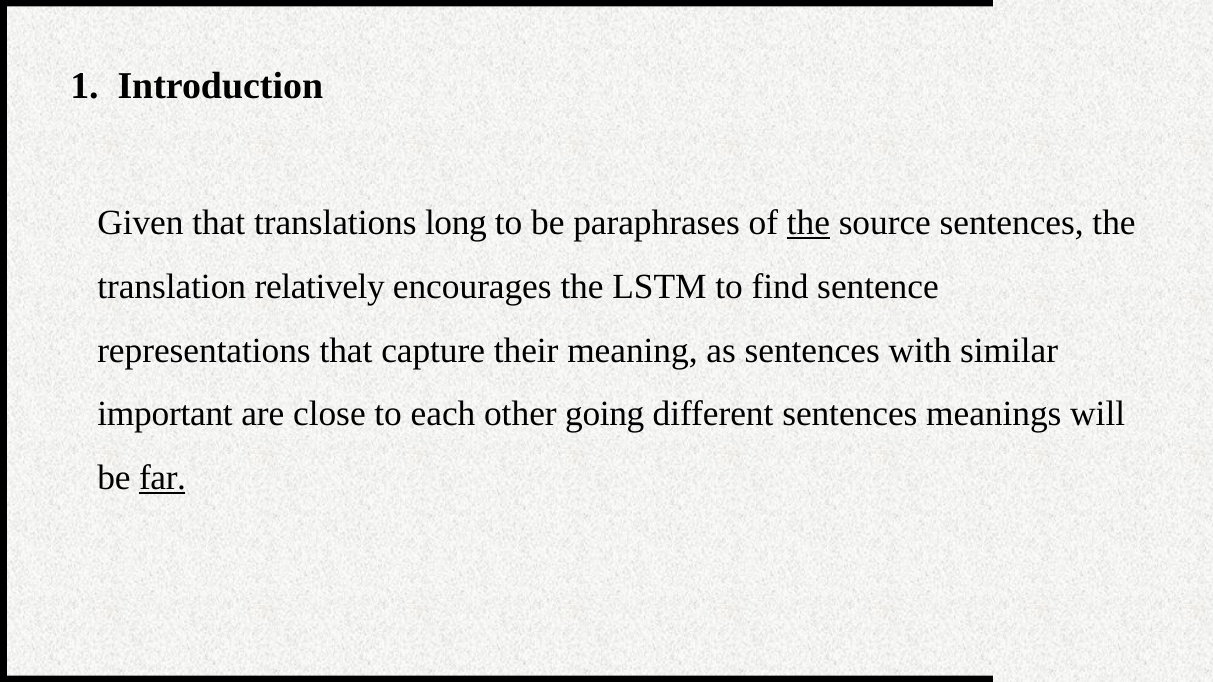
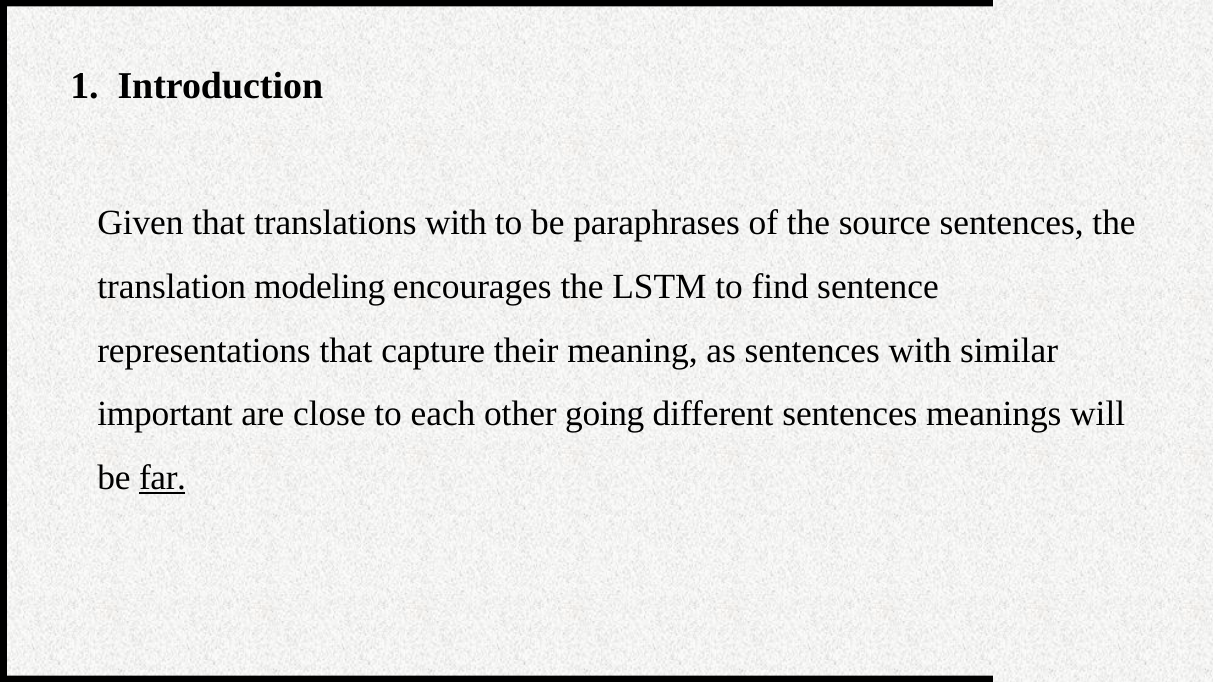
translations long: long -> with
the at (808, 223) underline: present -> none
relatively: relatively -> modeling
